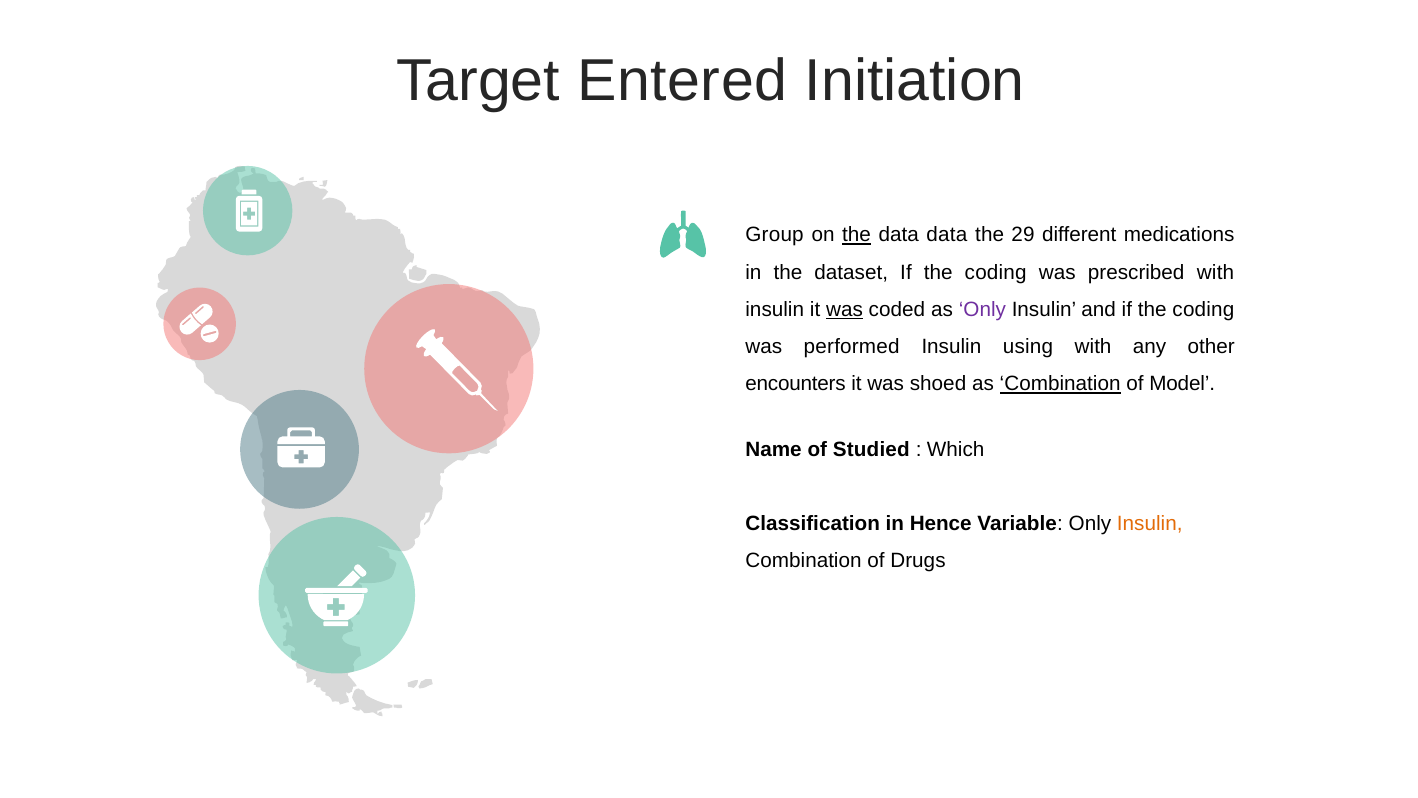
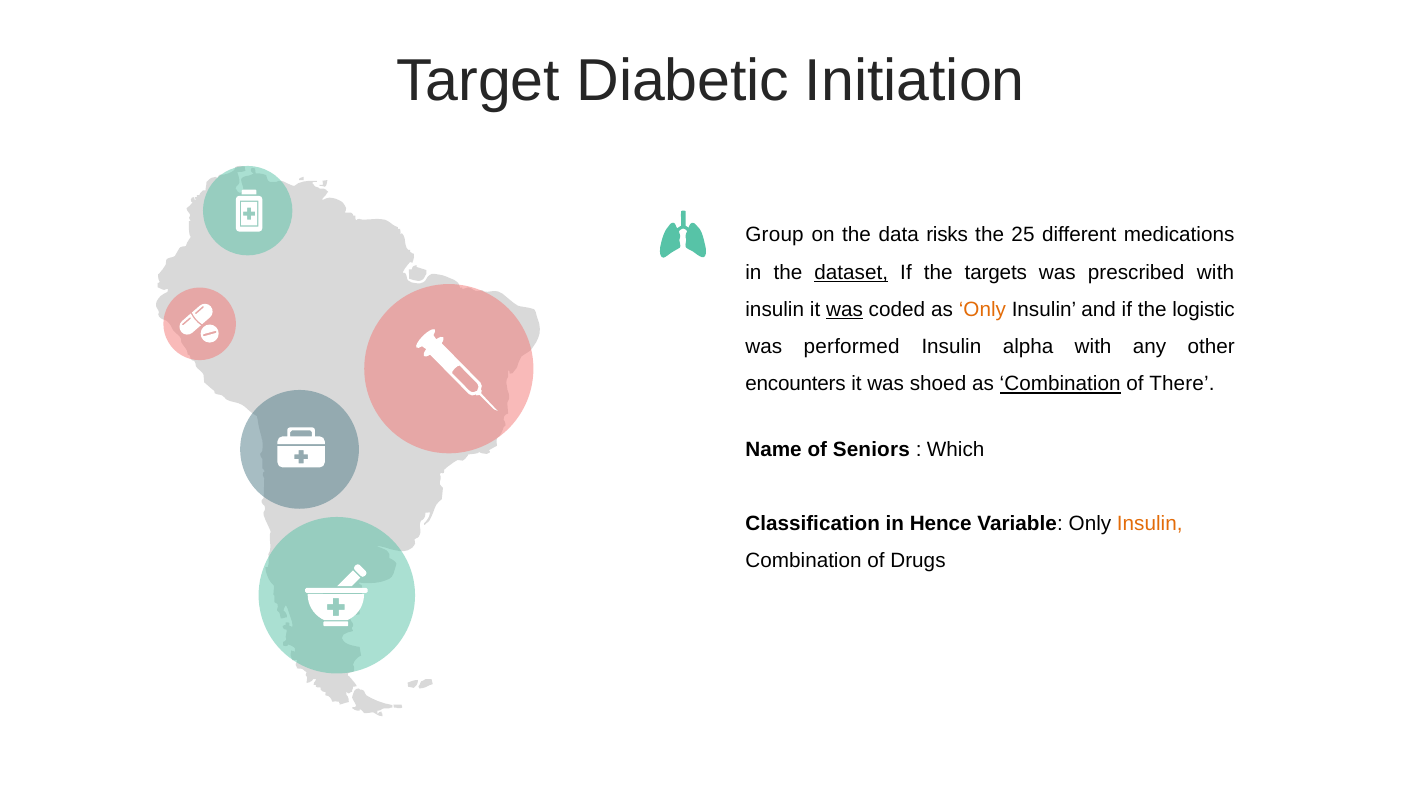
Entered: Entered -> Diabetic
the at (857, 235) underline: present -> none
data data: data -> risks
29: 29 -> 25
dataset underline: none -> present
coding at (996, 272): coding -> targets
Only at (982, 309) colour: purple -> orange
and if the coding: coding -> logistic
using: using -> alpha
Model: Model -> There
Studied: Studied -> Seniors
